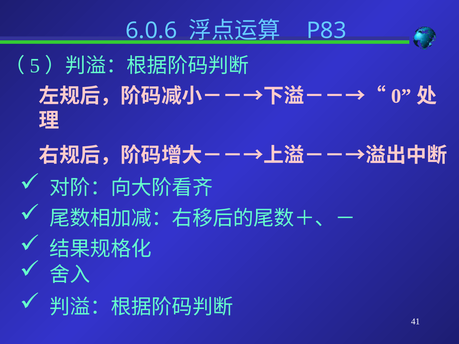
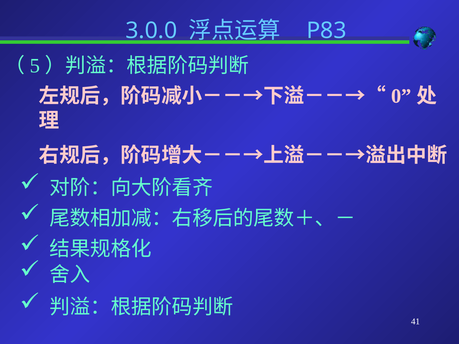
6.0.6: 6.0.6 -> 3.0.0
